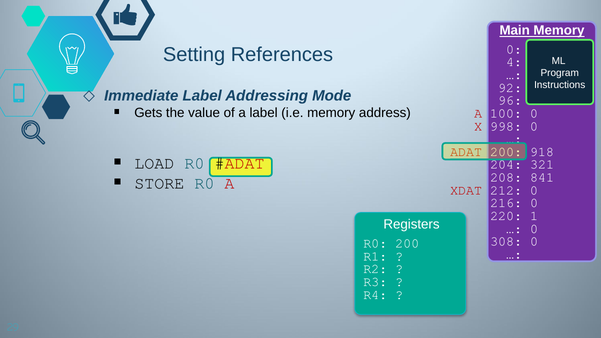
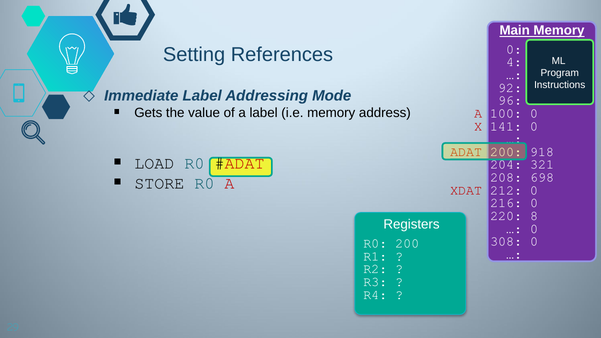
998: 998 -> 141
841: 841 -> 698
1: 1 -> 8
